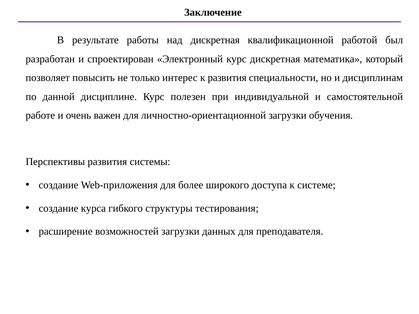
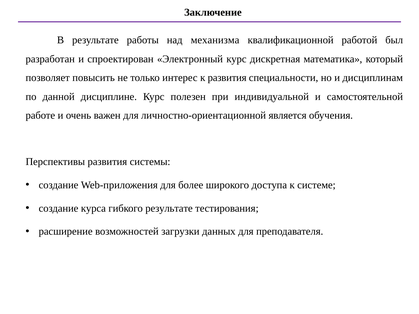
над дискретная: дискретная -> механизма
личностно-ориентационной загрузки: загрузки -> является
гибкого структуры: структуры -> результате
